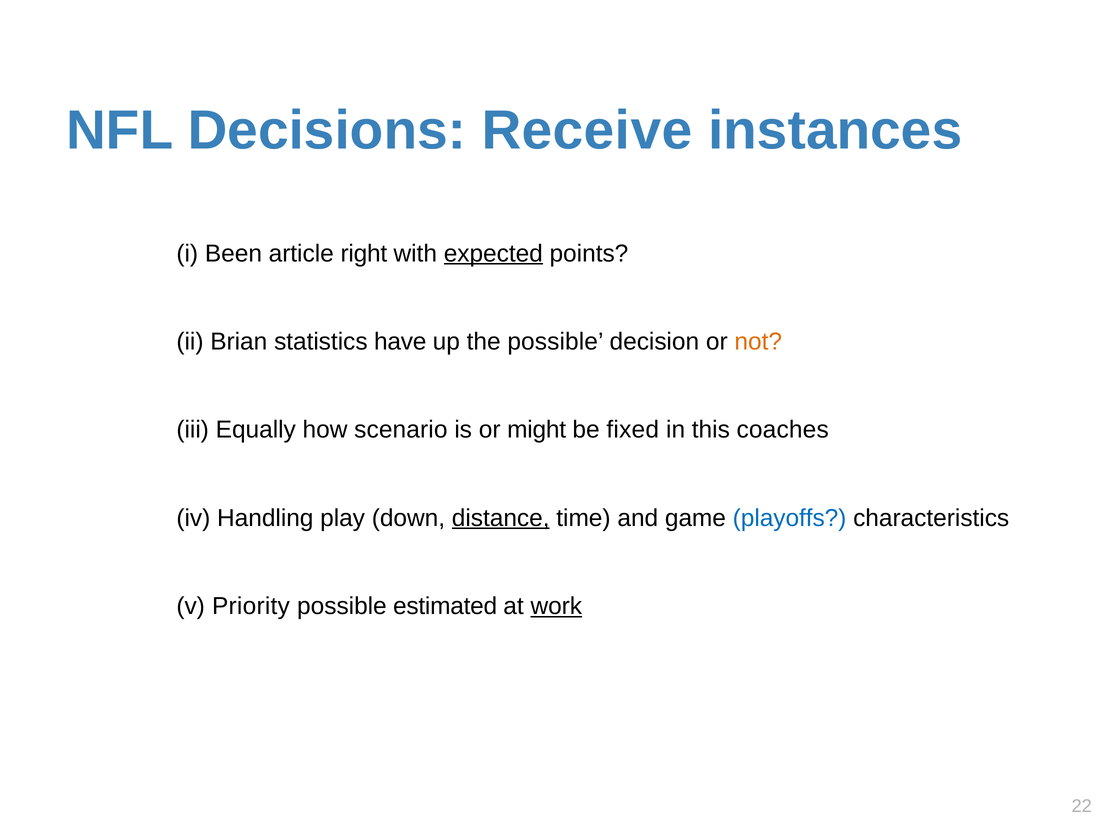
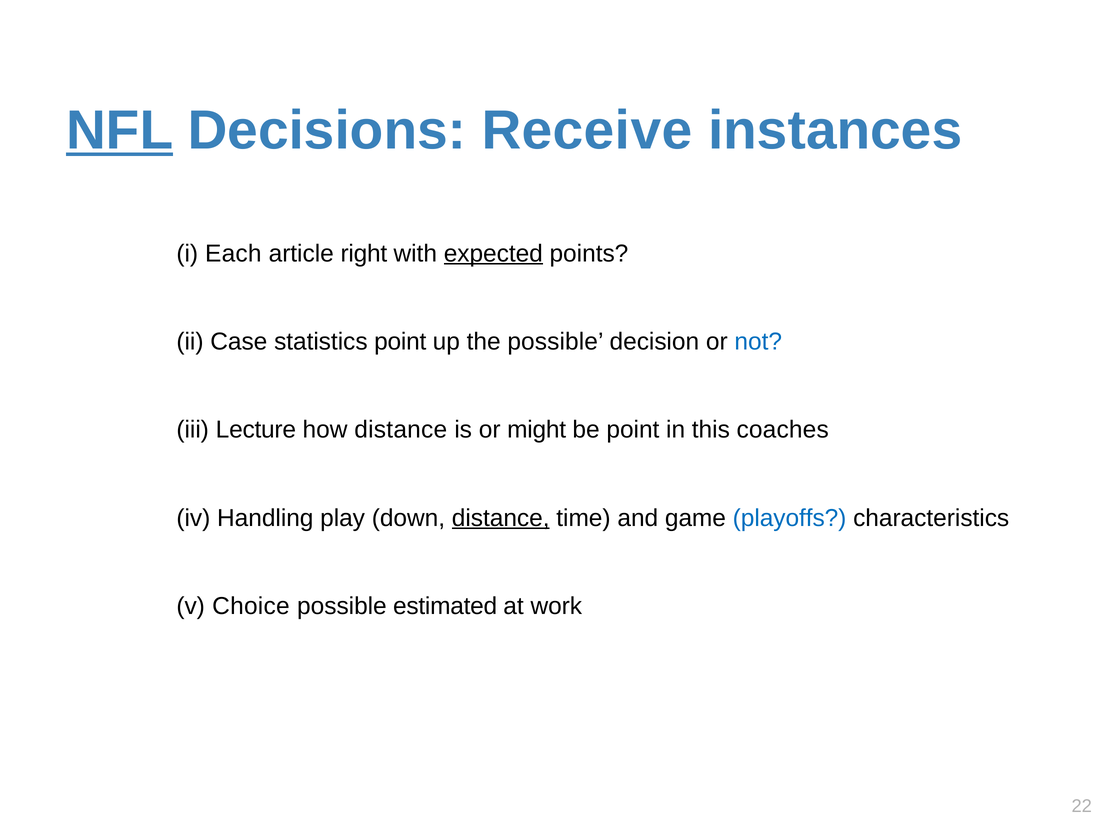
NFL underline: none -> present
Been: Been -> Each
Brian: Brian -> Case
statistics have: have -> point
not colour: orange -> blue
Equally: Equally -> Lecture
how scenario: scenario -> distance
be fixed: fixed -> point
Priority: Priority -> Choice
work underline: present -> none
